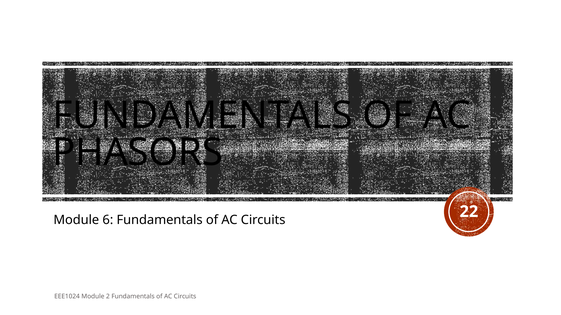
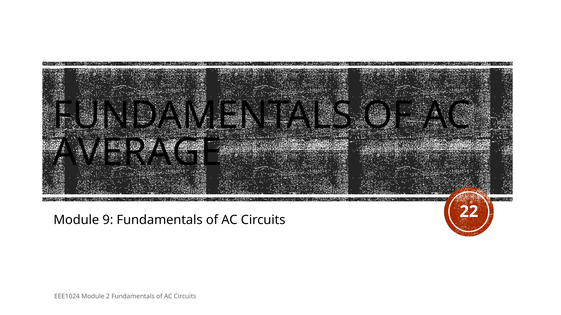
PHASORS: PHASORS -> AVERAGE
6: 6 -> 9
